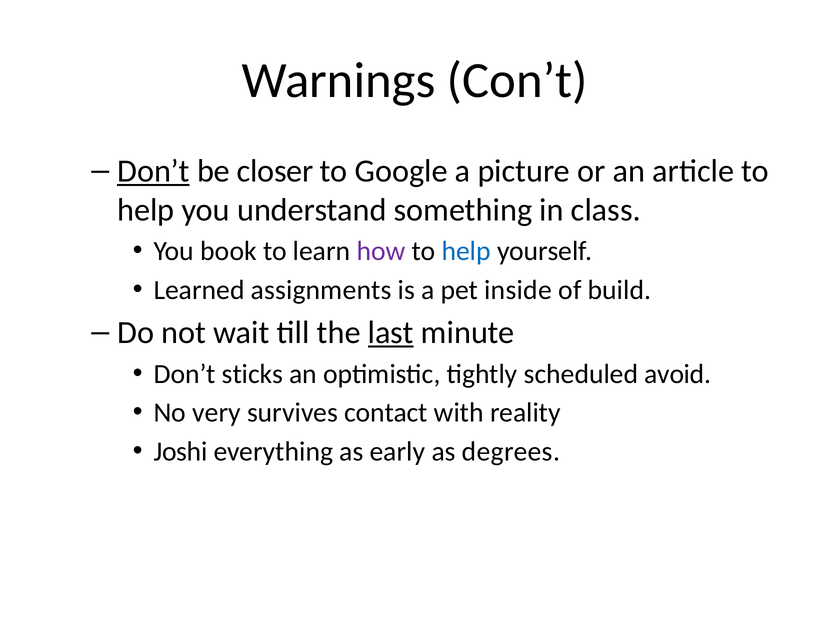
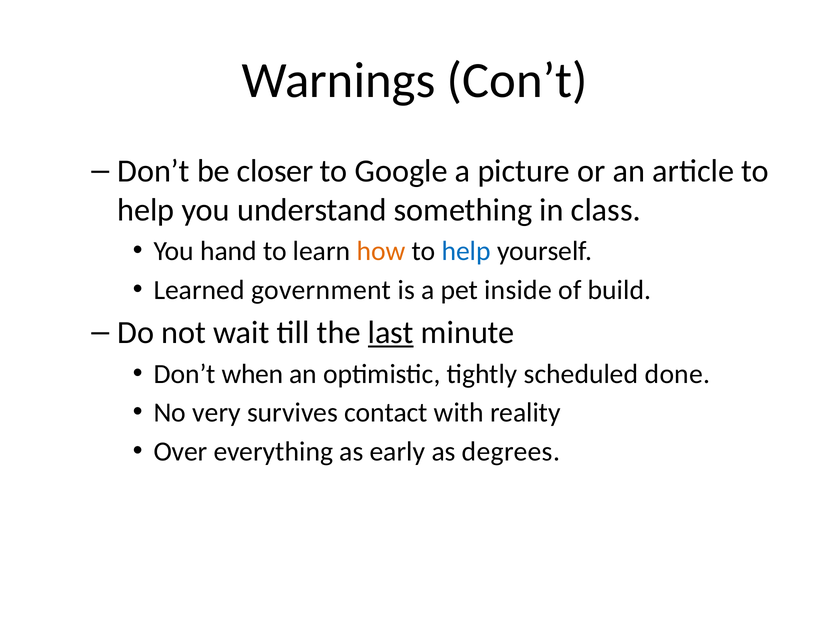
Don’t at (153, 171) underline: present -> none
book: book -> hand
how colour: purple -> orange
assignments: assignments -> government
sticks: sticks -> when
avoid: avoid -> done
Joshi: Joshi -> Over
